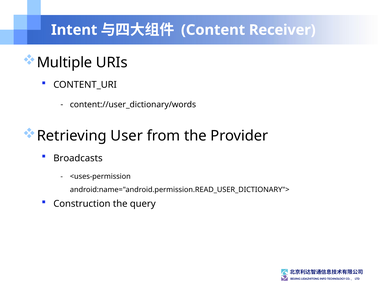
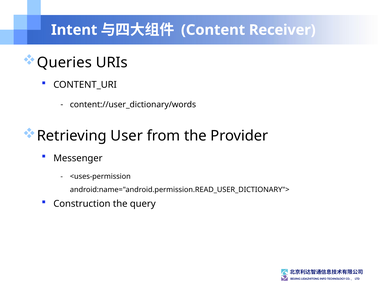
Multiple: Multiple -> Queries
Broadcasts: Broadcasts -> Messenger
